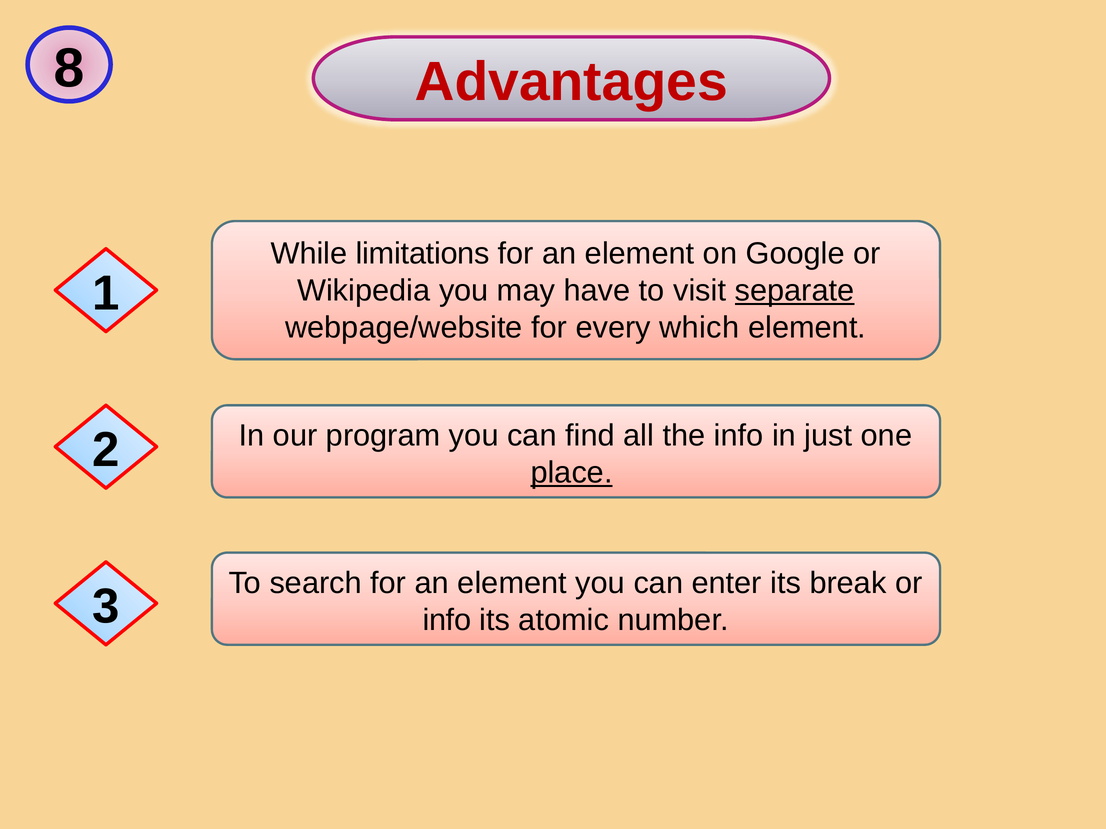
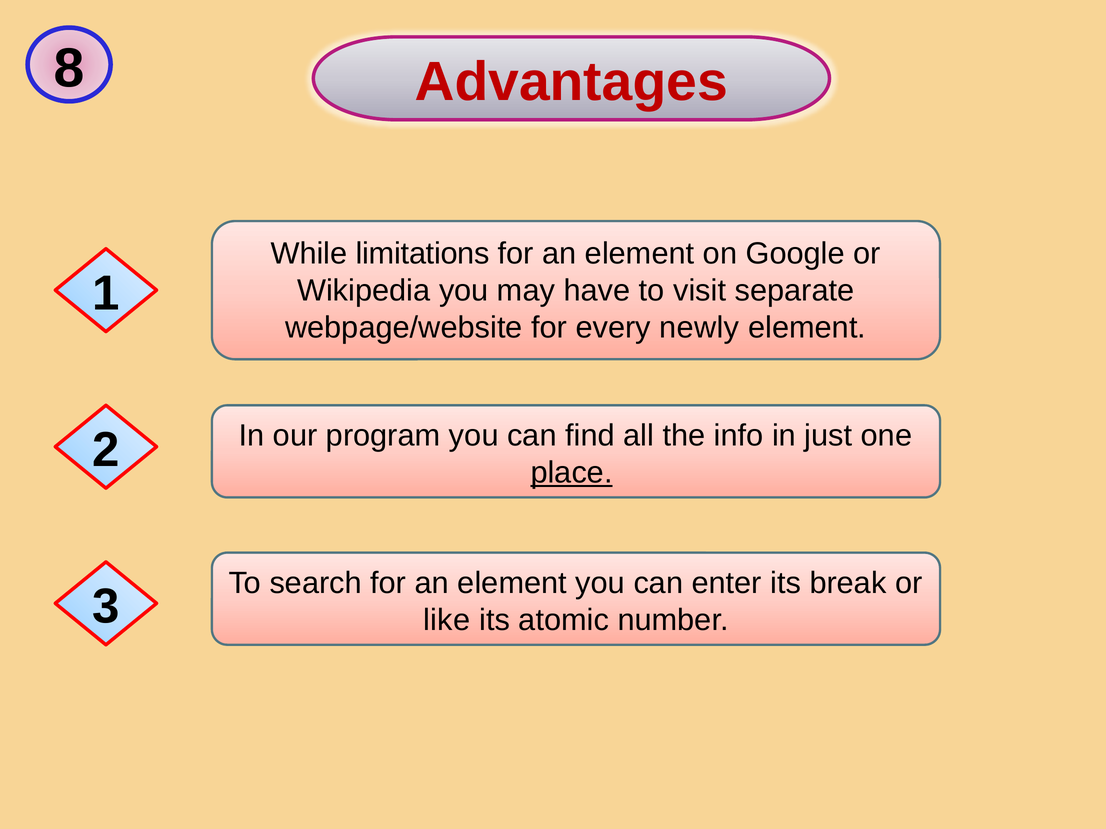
separate underline: present -> none
which: which -> newly
info at (447, 620): info -> like
